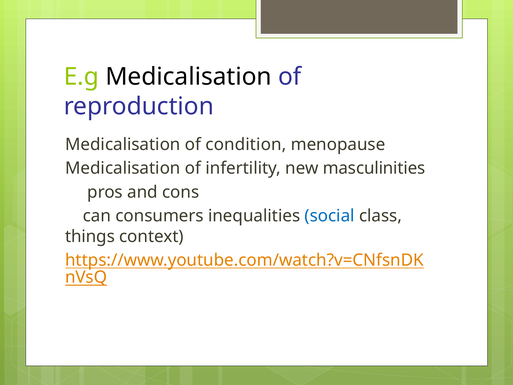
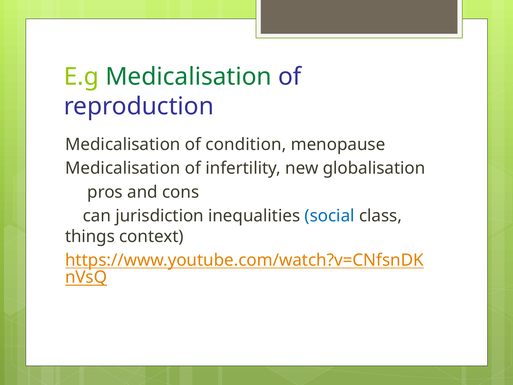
Medicalisation at (189, 77) colour: black -> green
masculinities: masculinities -> globalisation
consumers: consumers -> jurisdiction
